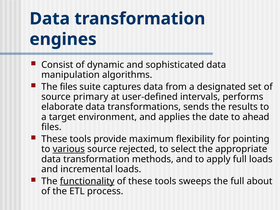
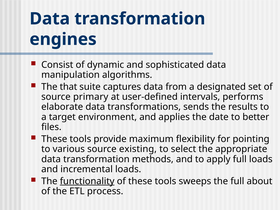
The files: files -> that
ahead: ahead -> better
various underline: present -> none
rejected: rejected -> existing
